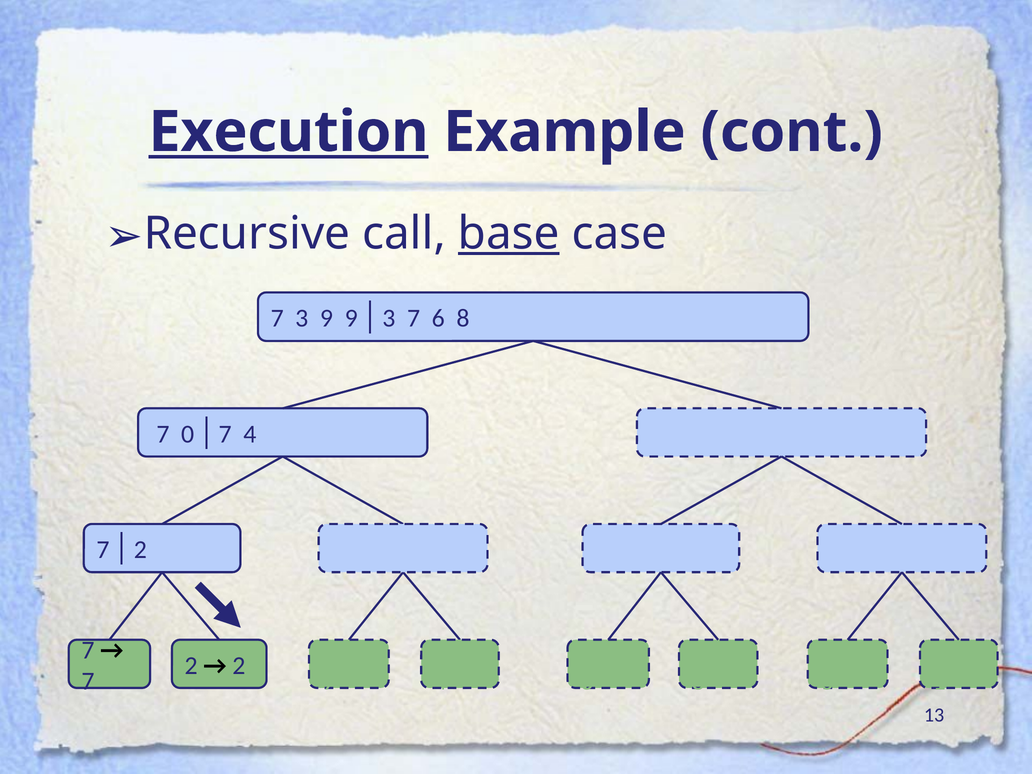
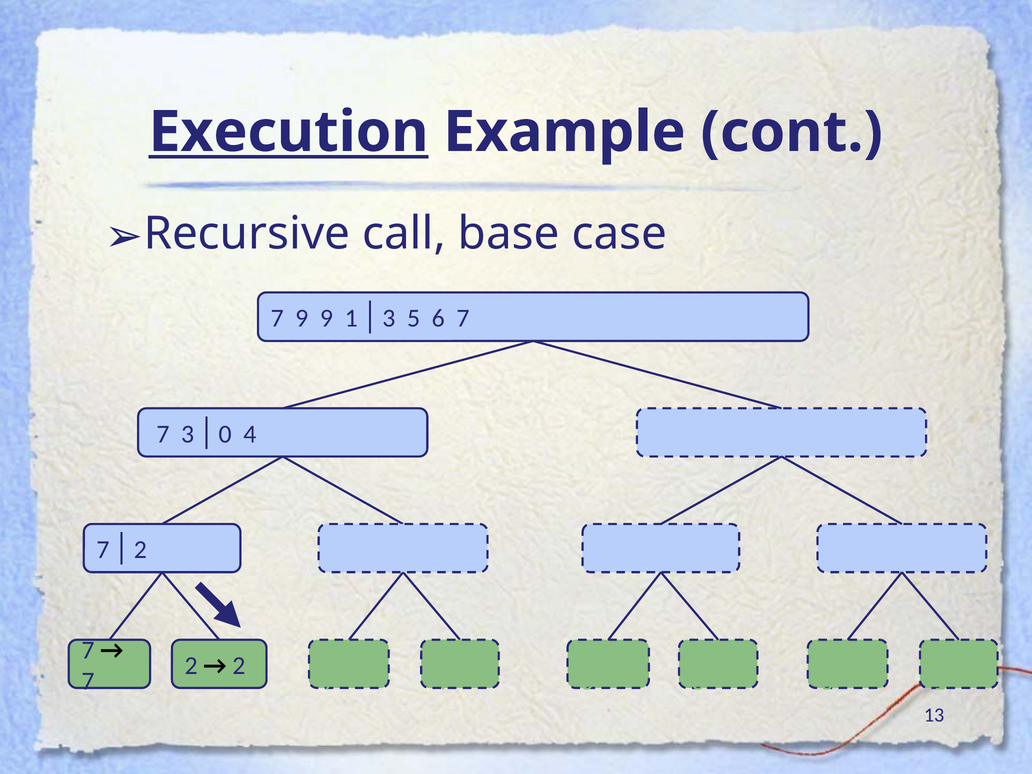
base underline: present -> none
3 at (302, 318): 3 -> 9
9 9: 9 -> 1
3 7: 7 -> 5
8 at (463, 318): 8 -> 7
7 0: 0 -> 3
7 at (225, 434): 7 -> 0
